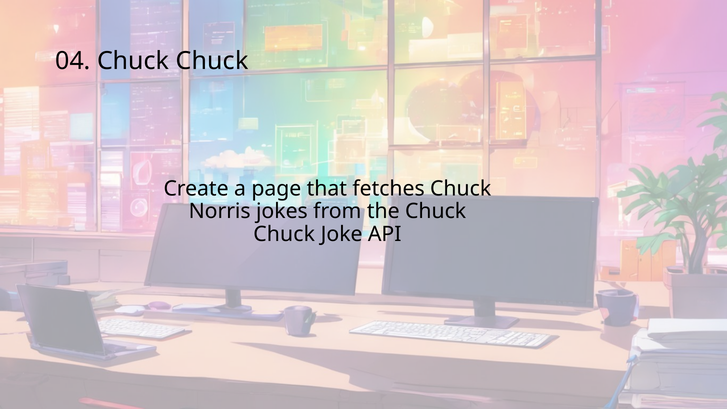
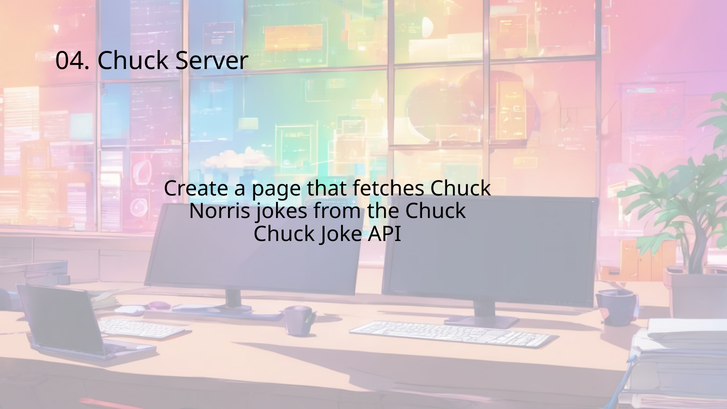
04 Chuck Chuck: Chuck -> Server
